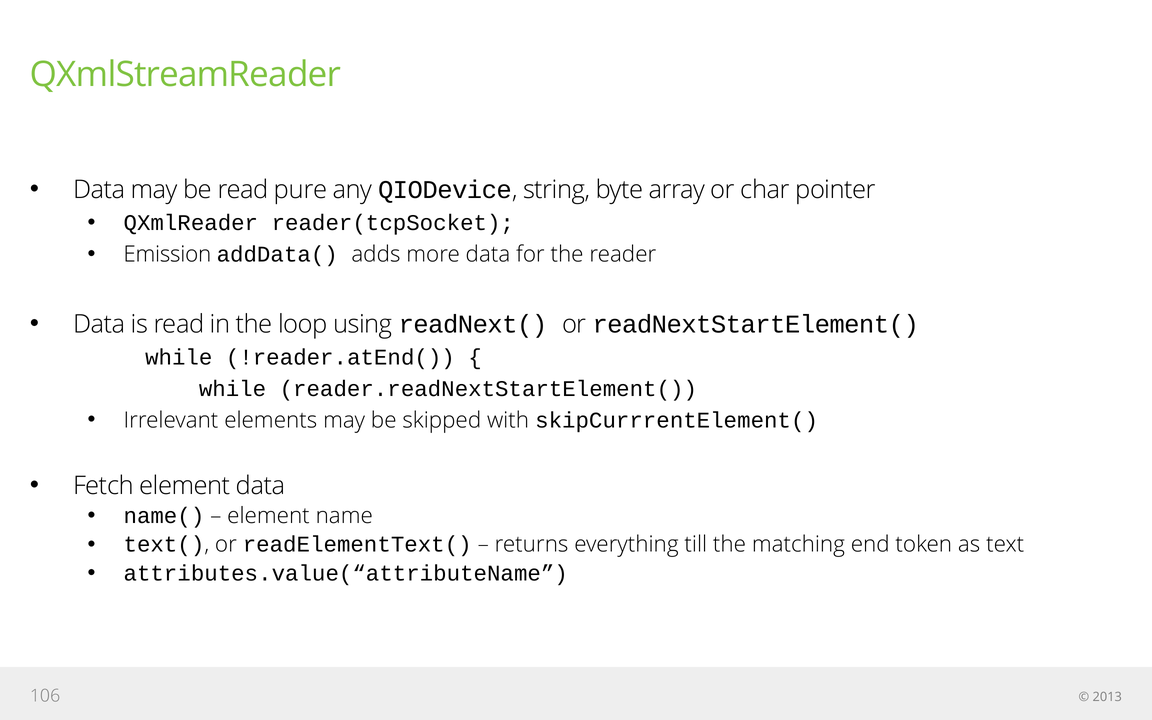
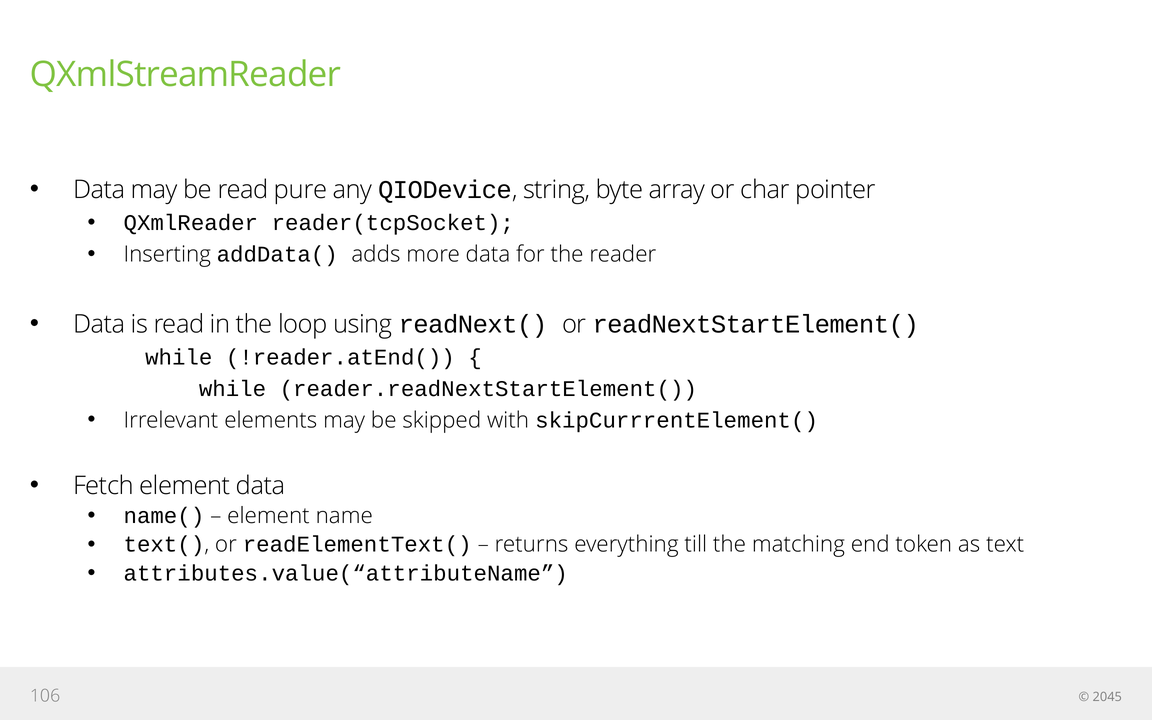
Emission: Emission -> Inserting
2013: 2013 -> 2045
